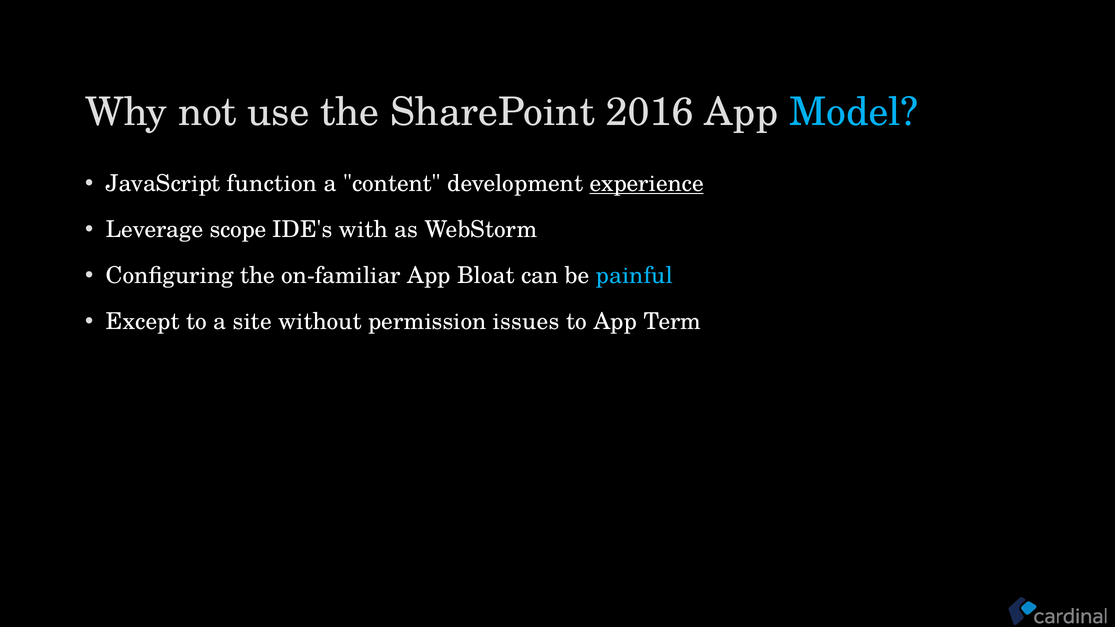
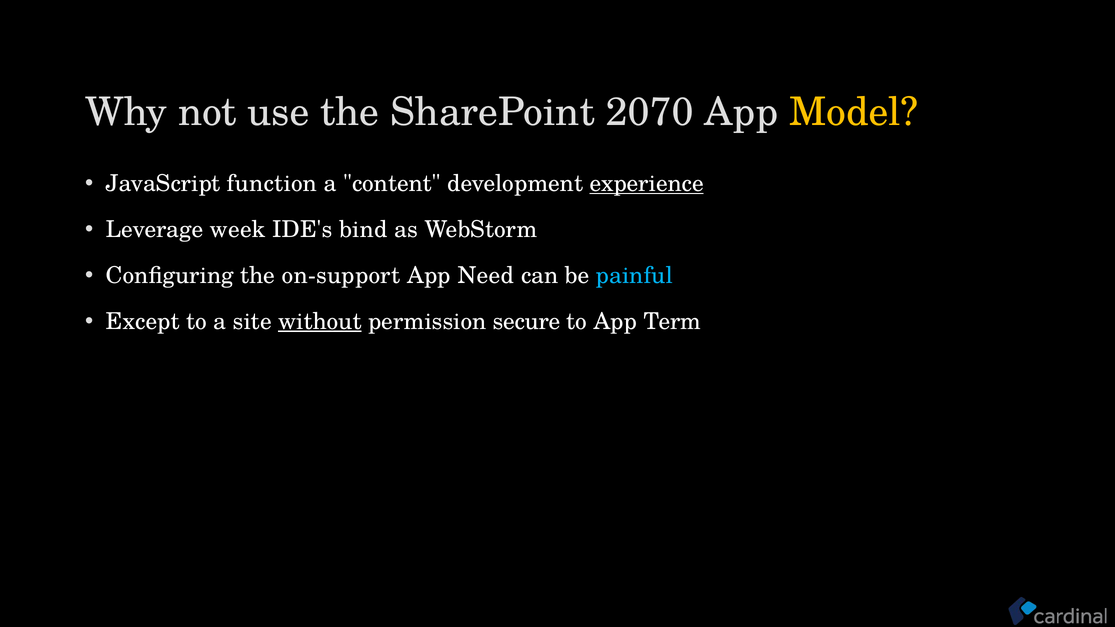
2016: 2016 -> 2070
Model colour: light blue -> yellow
scope: scope -> week
with: with -> bind
on-familiar: on-familiar -> on-support
Bloat: Bloat -> Need
without underline: none -> present
issues: issues -> secure
